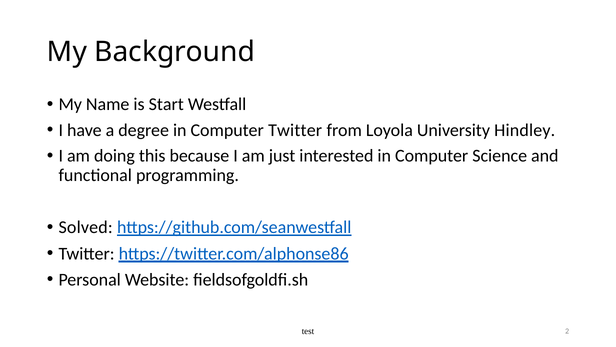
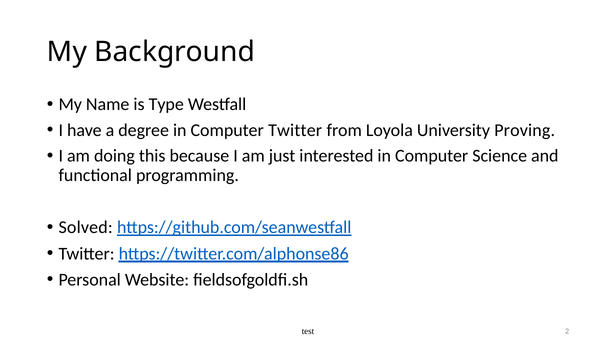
Start: Start -> Type
Hindley: Hindley -> Proving
